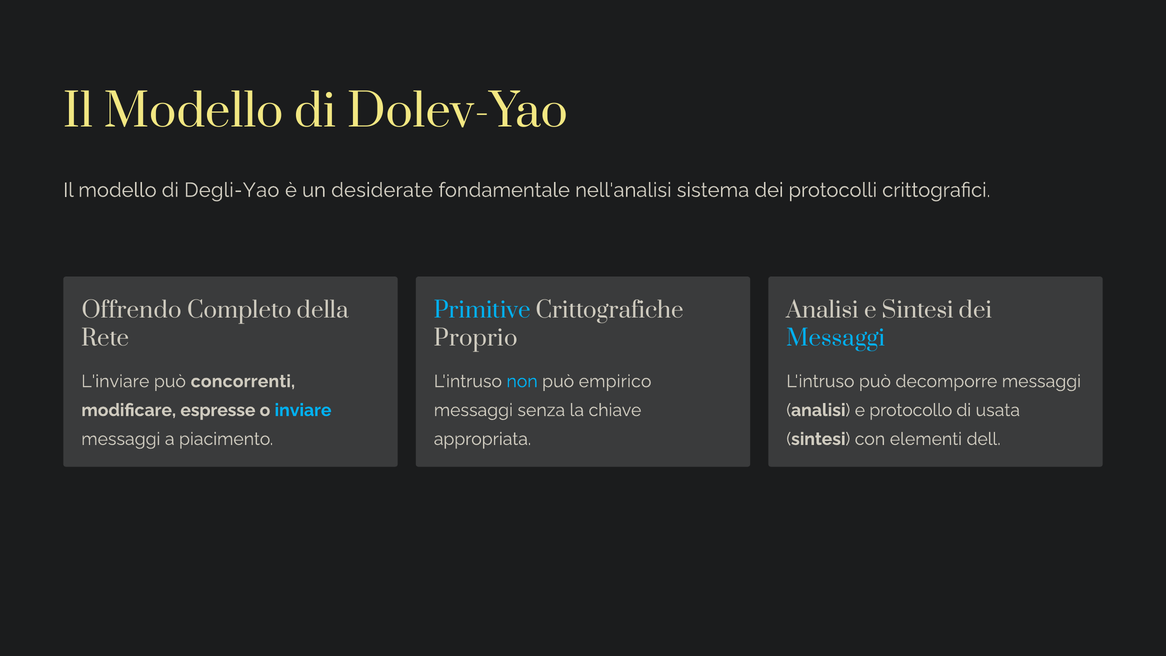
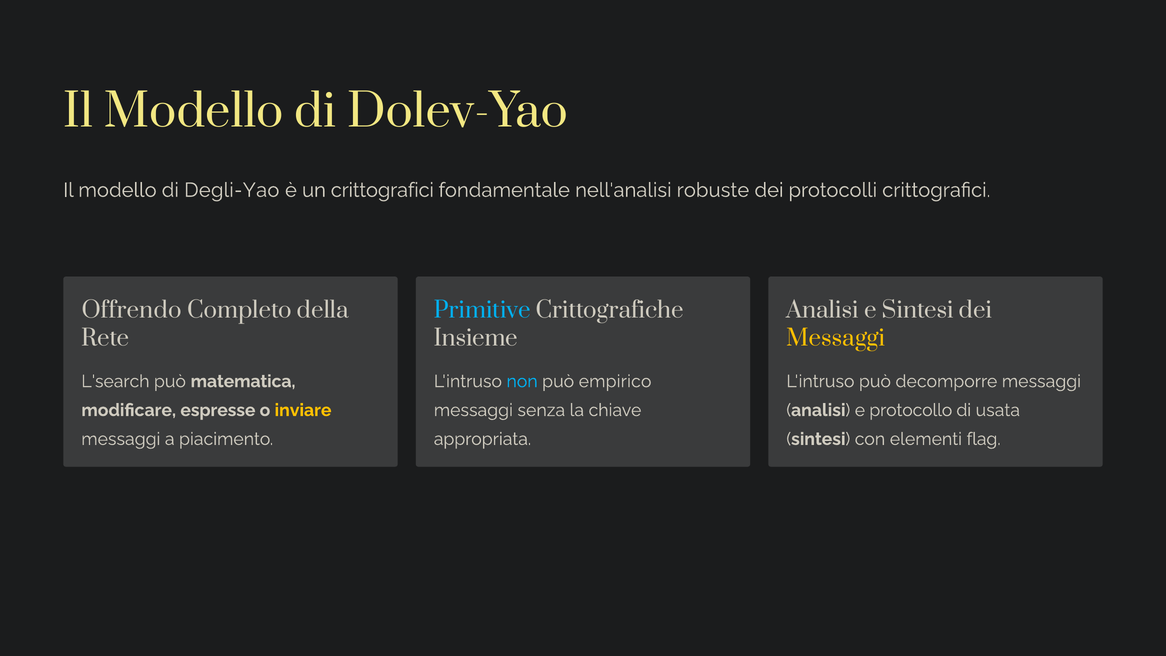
un desiderate: desiderate -> crittografici
sistema: sistema -> robuste
Proprio: Proprio -> Insieme
Messaggi at (836, 338) colour: light blue -> yellow
L'inviare: L'inviare -> L'search
concorrenti: concorrenti -> matematica
inviare colour: light blue -> yellow
dell: dell -> flag
